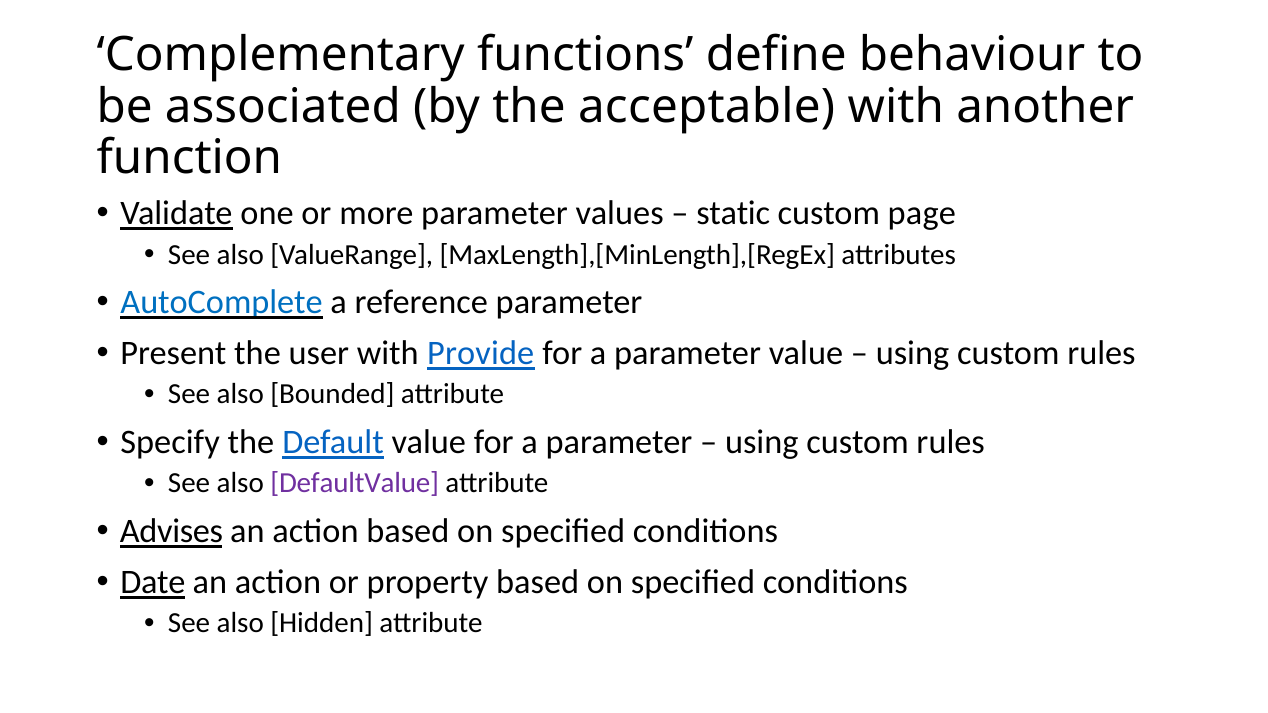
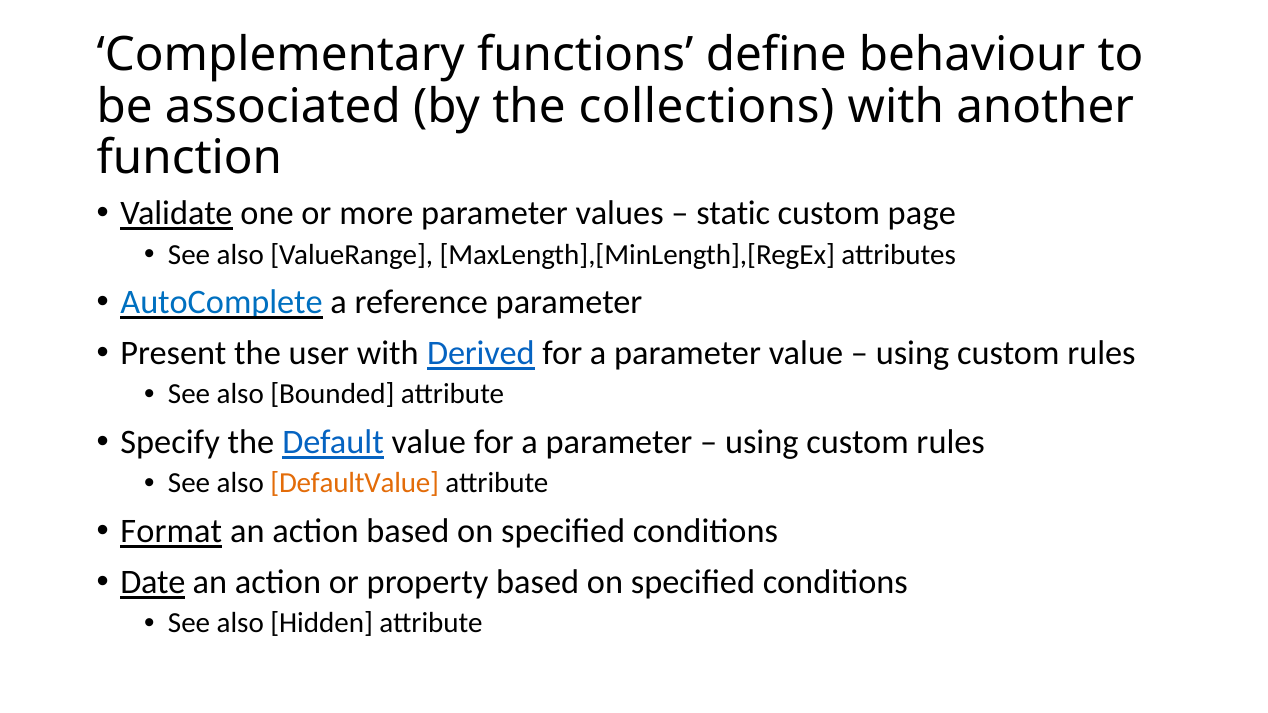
acceptable: acceptable -> collections
Provide: Provide -> Derived
DefaultValue colour: purple -> orange
Advises: Advises -> Format
